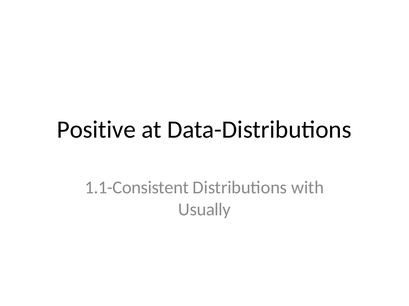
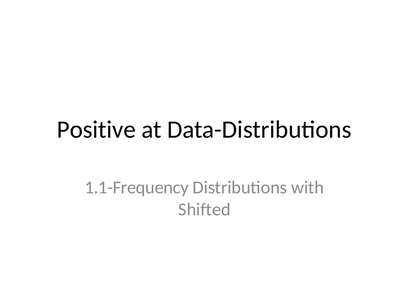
1.1-Consistent: 1.1-Consistent -> 1.1-Frequency
Usually: Usually -> Shifted
